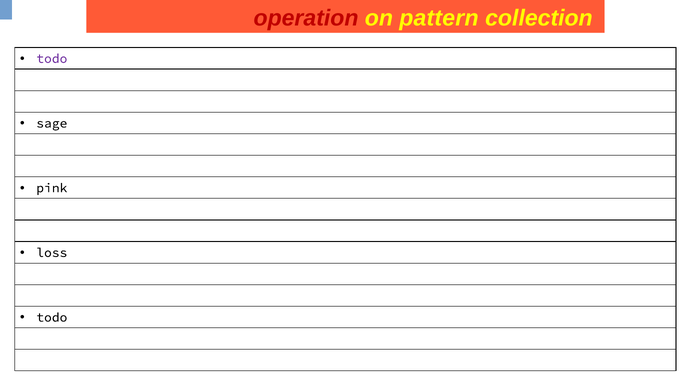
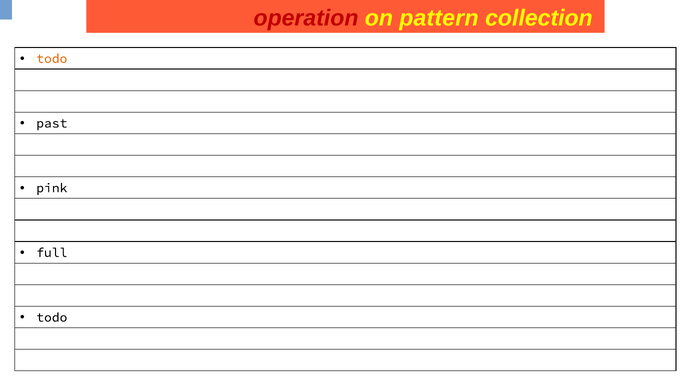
todo at (52, 59) colour: purple -> orange
sage: sage -> past
loss: loss -> full
